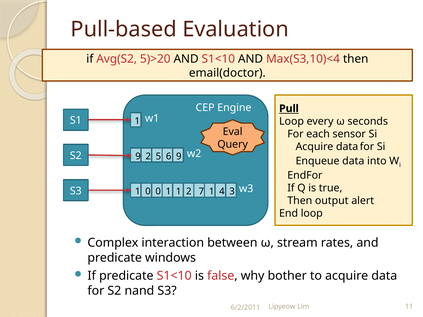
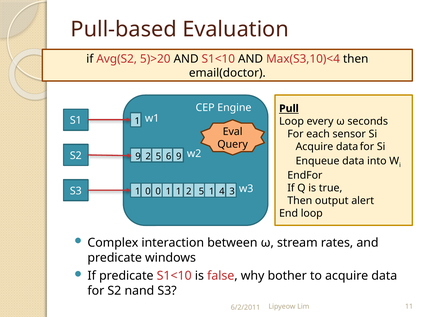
1 2 7: 7 -> 5
